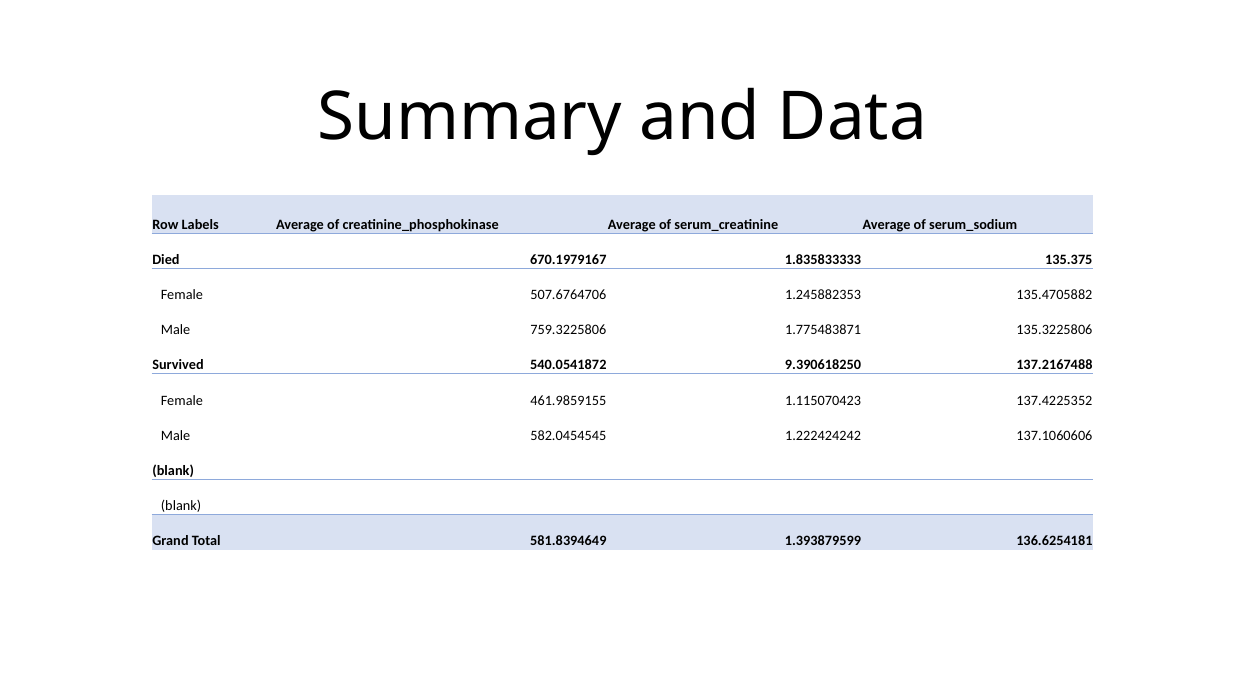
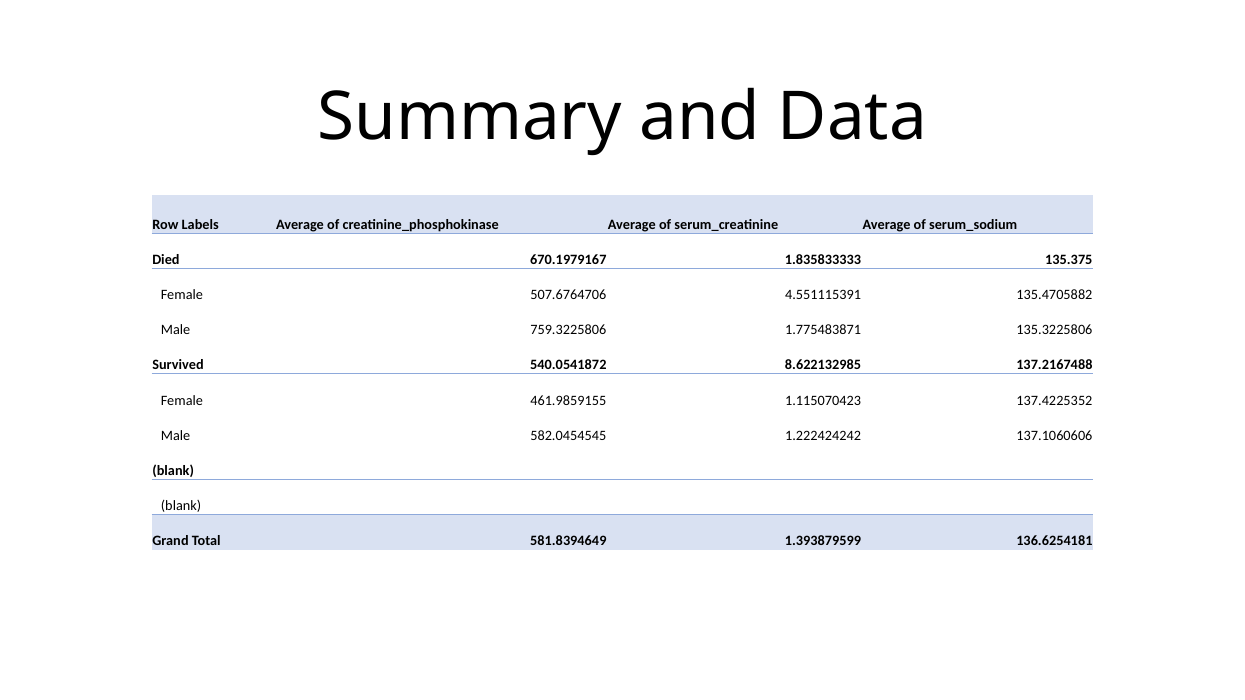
1.245882353: 1.245882353 -> 4.551115391
9.390618250: 9.390618250 -> 8.622132985
